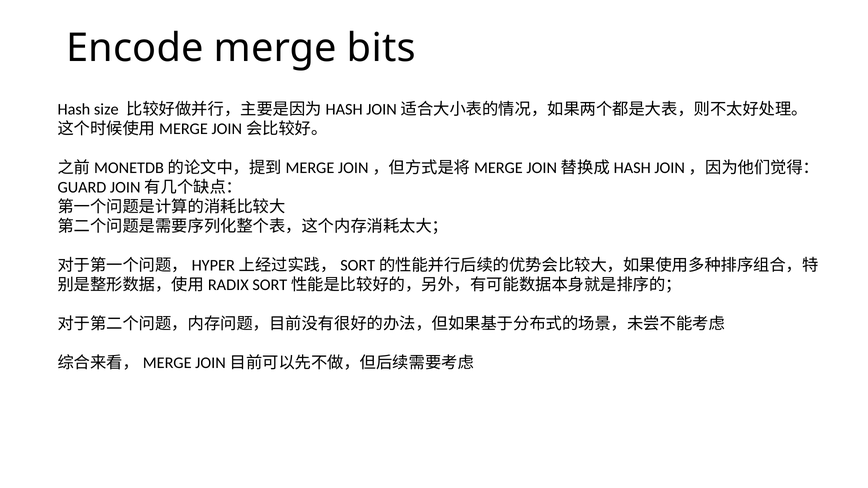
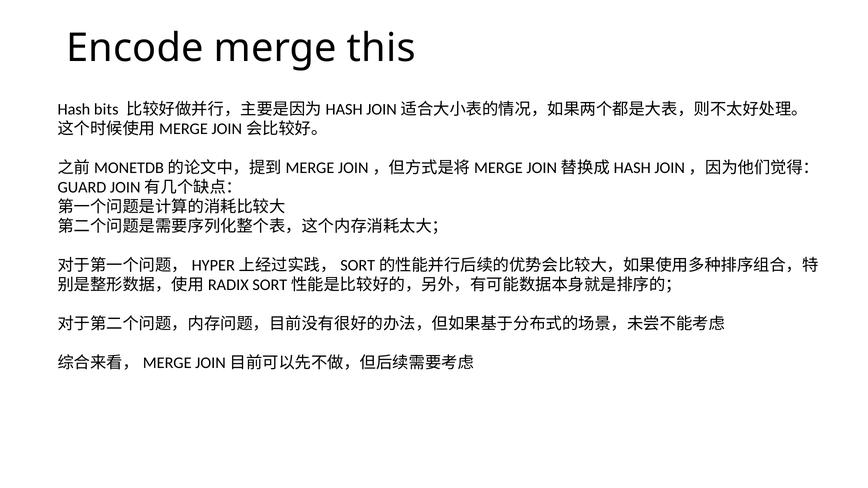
bits: bits -> this
size: size -> bits
